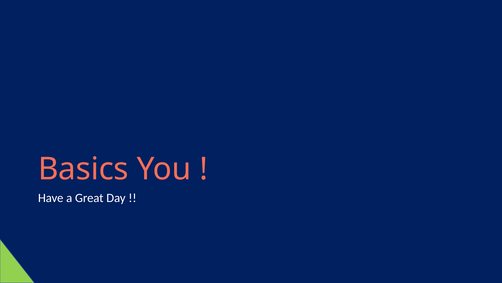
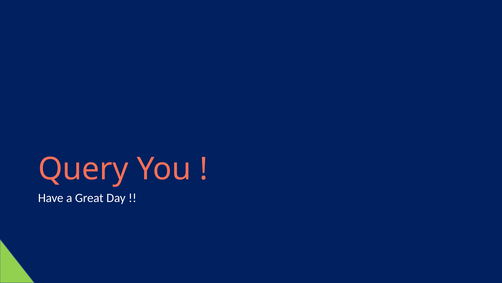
Basics: Basics -> Query
